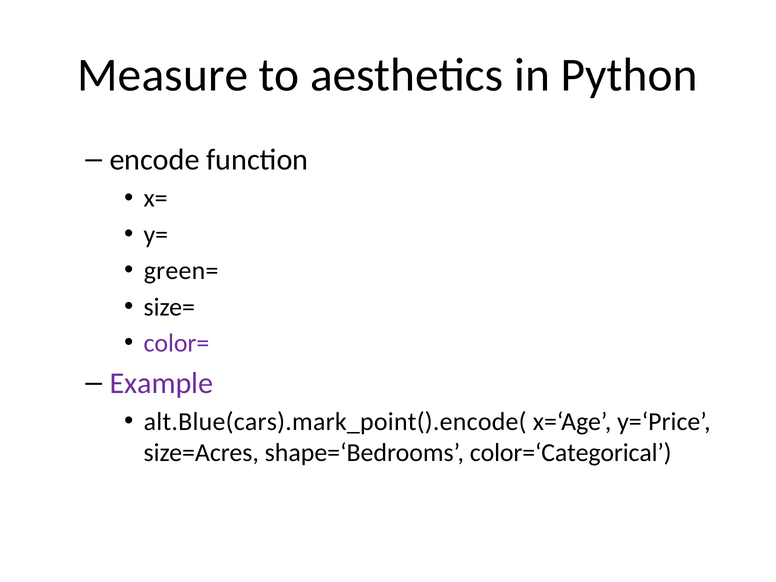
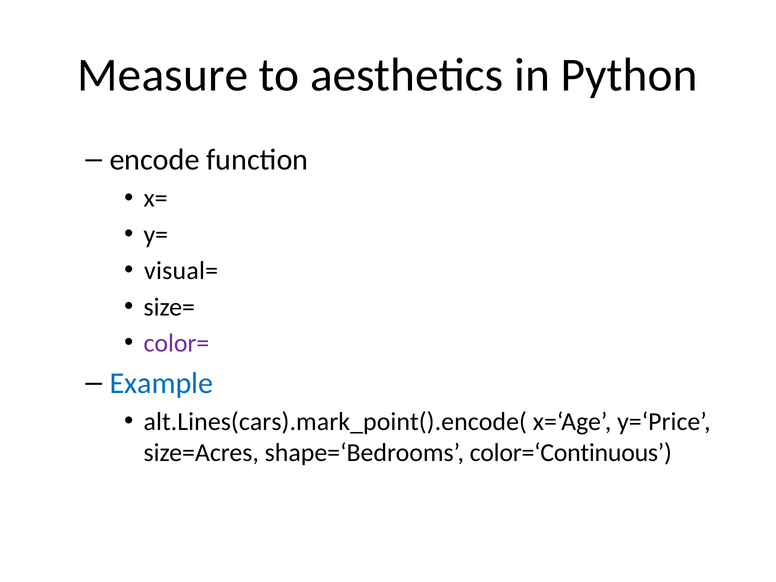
green=: green= -> visual=
Example colour: purple -> blue
alt.Blue(cars).mark_point().encode(: alt.Blue(cars).mark_point().encode( -> alt.Lines(cars).mark_point().encode(
color=‘Categorical: color=‘Categorical -> color=‘Continuous
